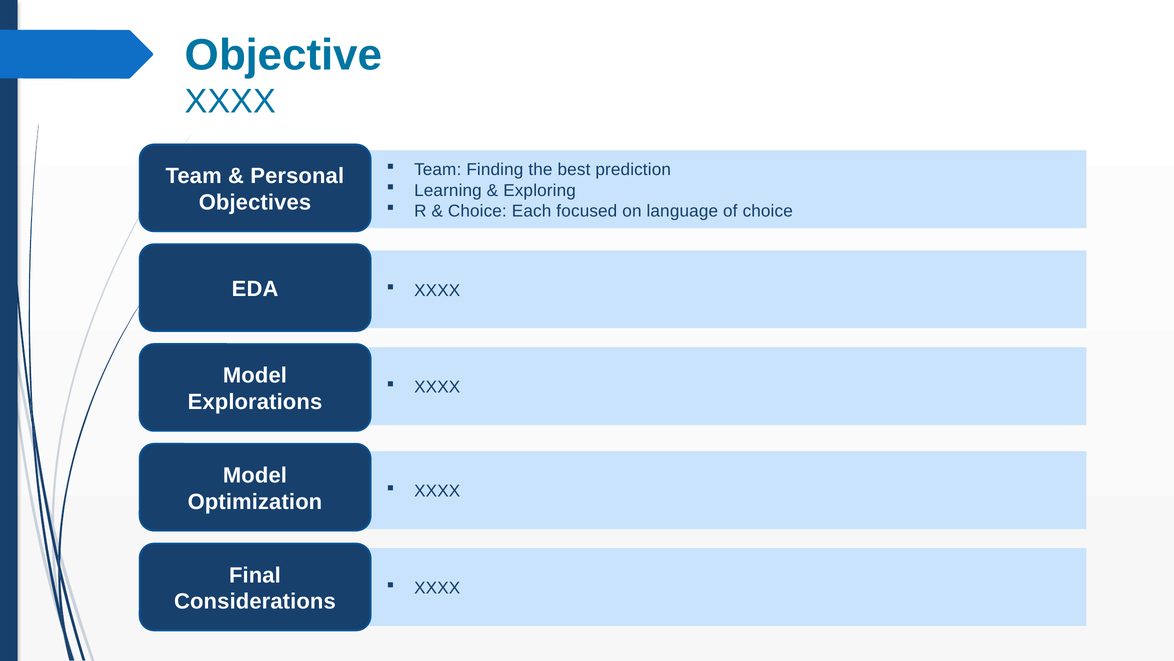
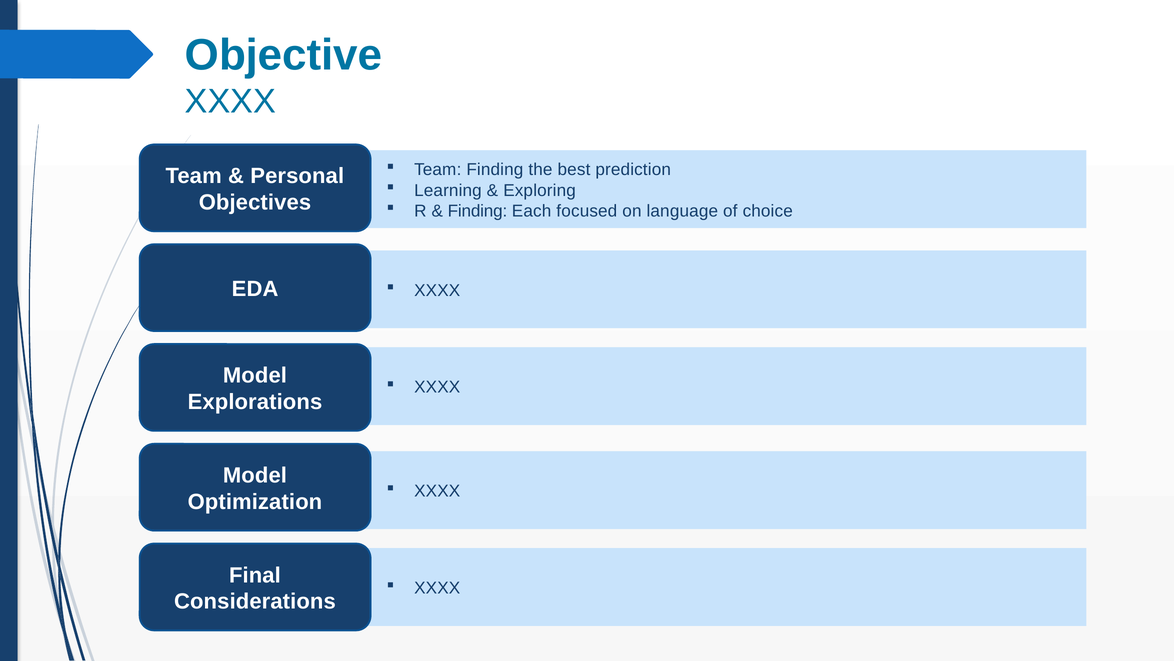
Choice at (477, 211): Choice -> Finding
